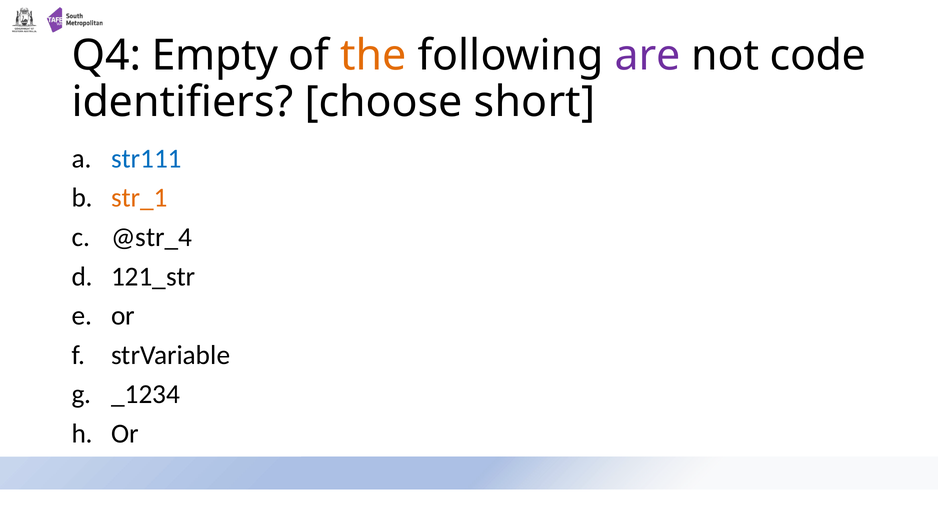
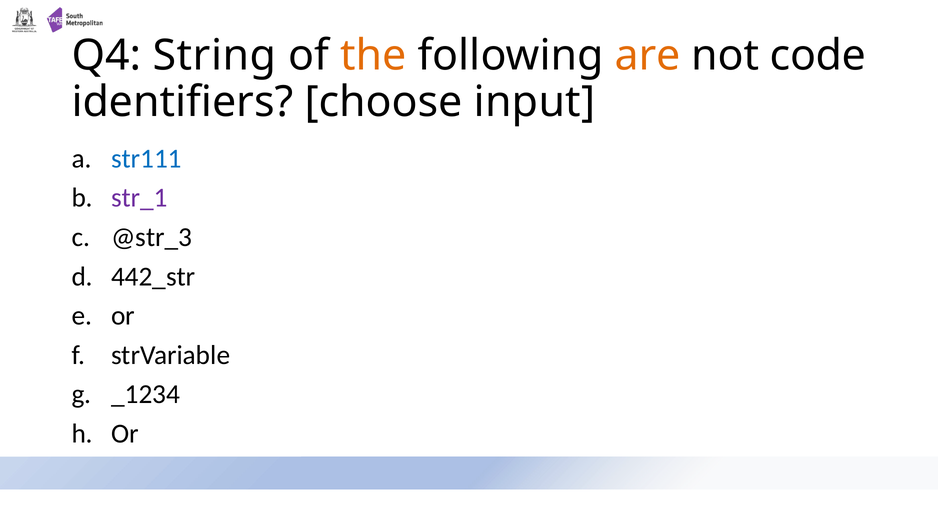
Empty: Empty -> String
are colour: purple -> orange
short: short -> input
str_1 colour: orange -> purple
@str_4: @str_4 -> @str_3
121_str: 121_str -> 442_str
